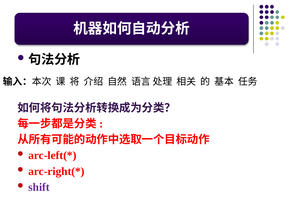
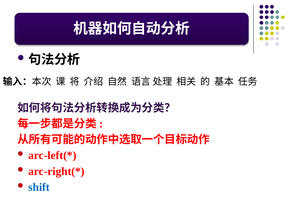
shift colour: purple -> blue
